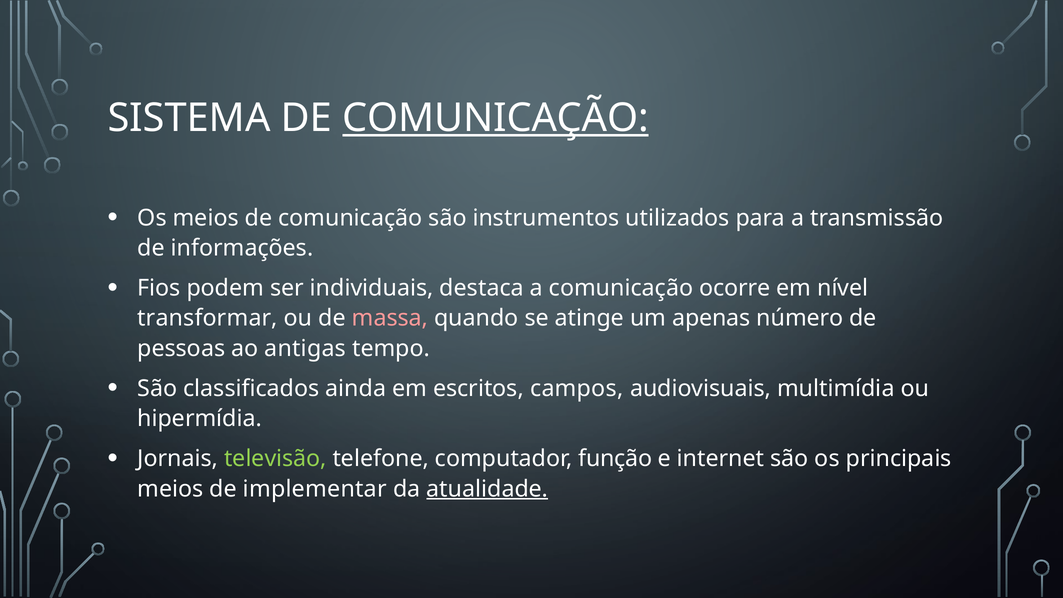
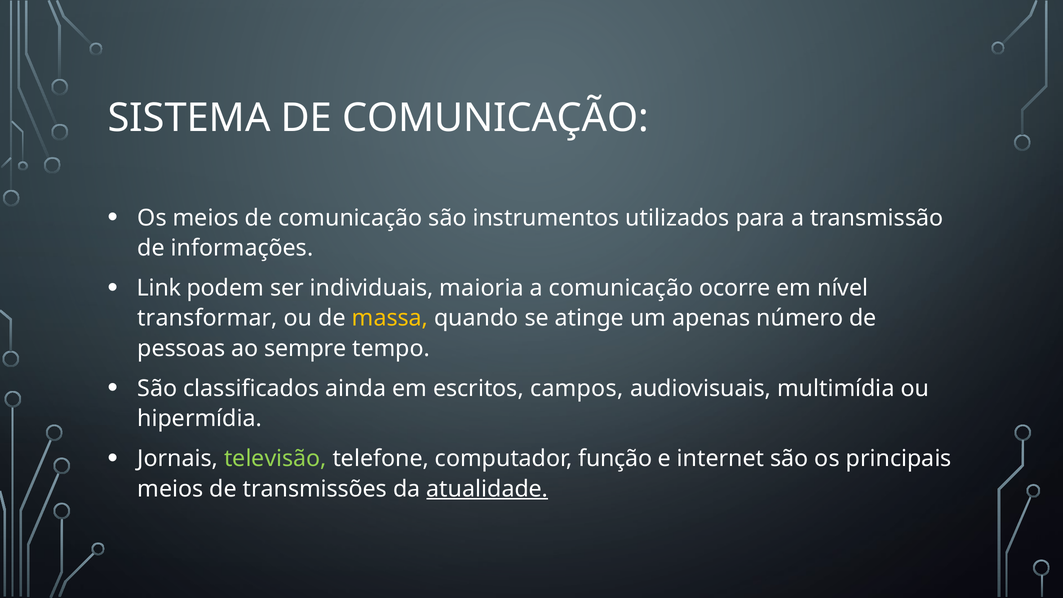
COMUNICAÇÃO at (496, 118) underline: present -> none
Fios: Fios -> Link
destaca: destaca -> maioria
massa colour: pink -> yellow
antigas: antigas -> sempre
implementar: implementar -> transmissões
